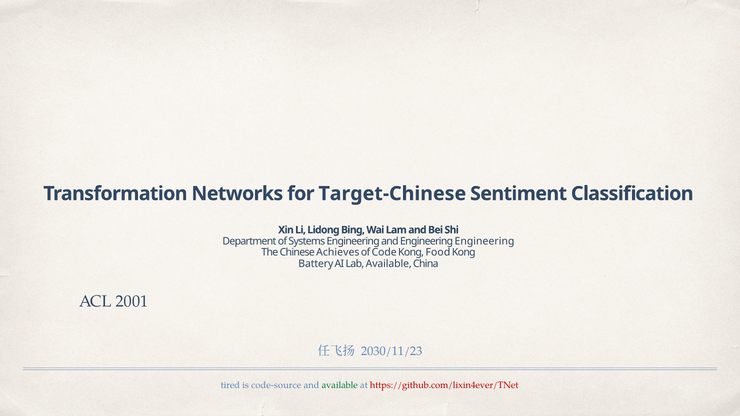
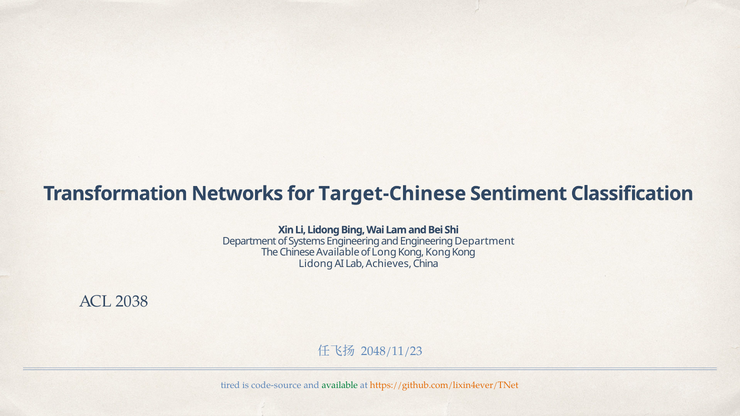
Engineering Engineering: Engineering -> Department
Chinese Achieves: Achieves -> Available
Code: Code -> Long
Food at (438, 253): Food -> Kong
Battery at (316, 264): Battery -> Lidong
Lab Available: Available -> Achieves
2001: 2001 -> 2038
2030/11/23: 2030/11/23 -> 2048/11/23
https://github.com/lixin4ever/TNet colour: red -> orange
